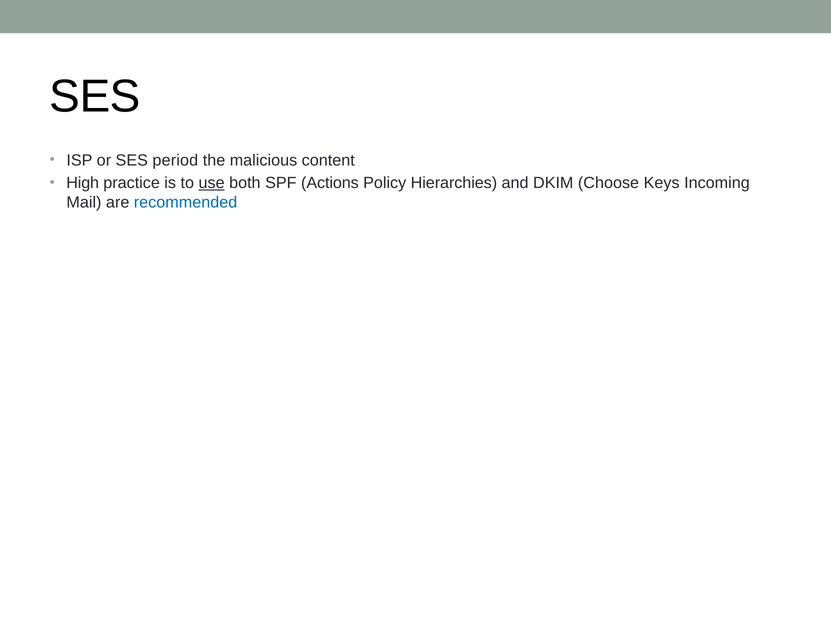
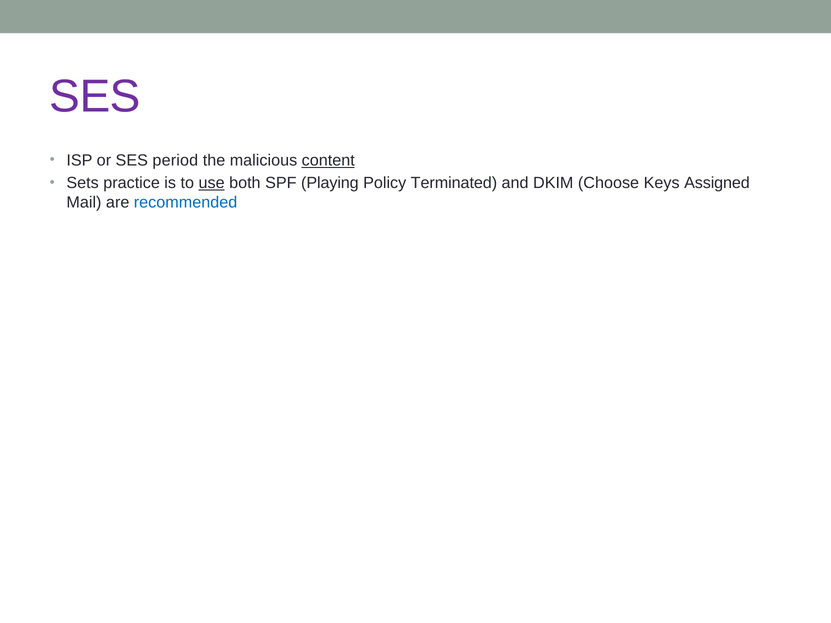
SES at (95, 97) colour: black -> purple
content underline: none -> present
High: High -> Sets
Actions: Actions -> Playing
Hierarchies: Hierarchies -> Terminated
Incoming: Incoming -> Assigned
